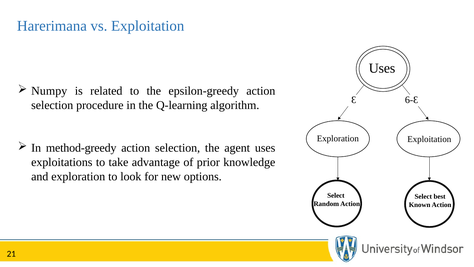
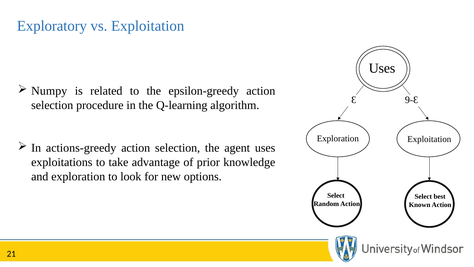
Harerimana: Harerimana -> Exploratory
6-Ɛ: 6-Ɛ -> 9-Ɛ
method-greedy: method-greedy -> actions-greedy
